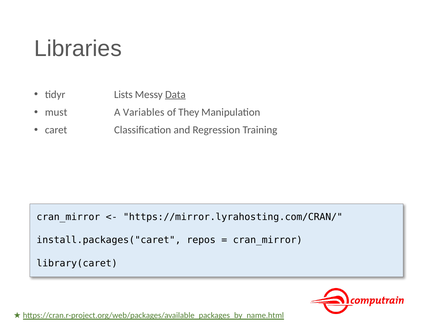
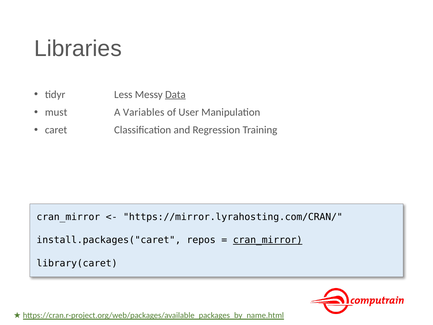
Lists: Lists -> Less
They: They -> User
cran_mirror at (268, 240) underline: none -> present
